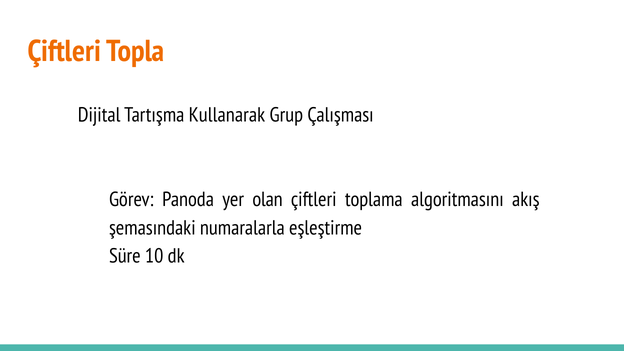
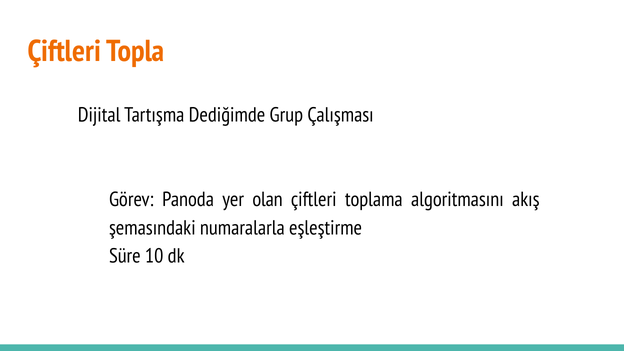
Kullanarak: Kullanarak -> Dediğimde
